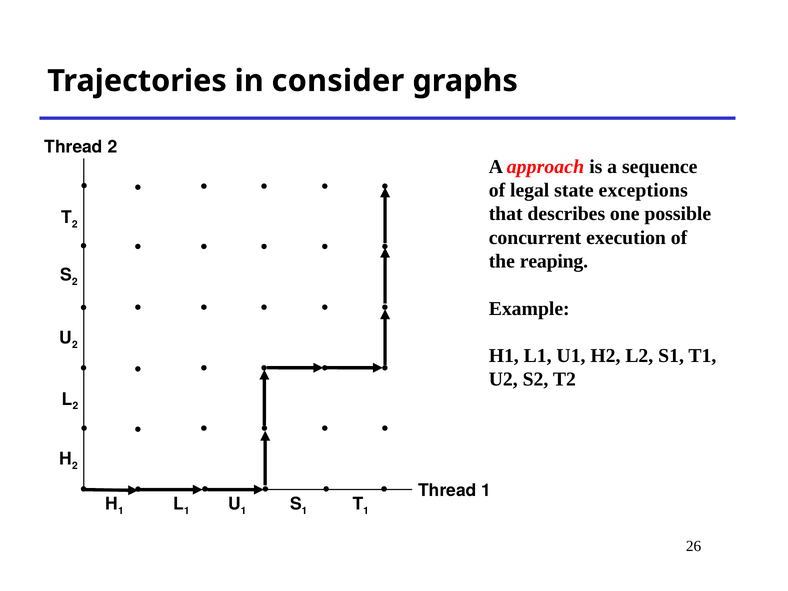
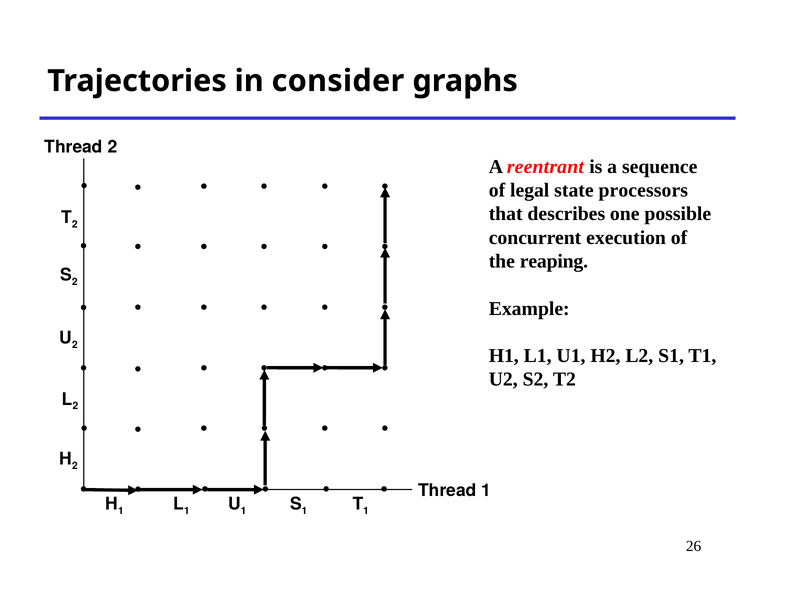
approach: approach -> reentrant
exceptions: exceptions -> processors
